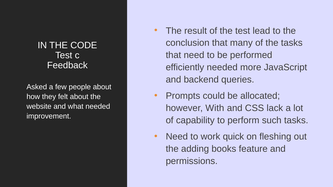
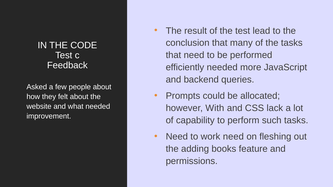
work quick: quick -> need
